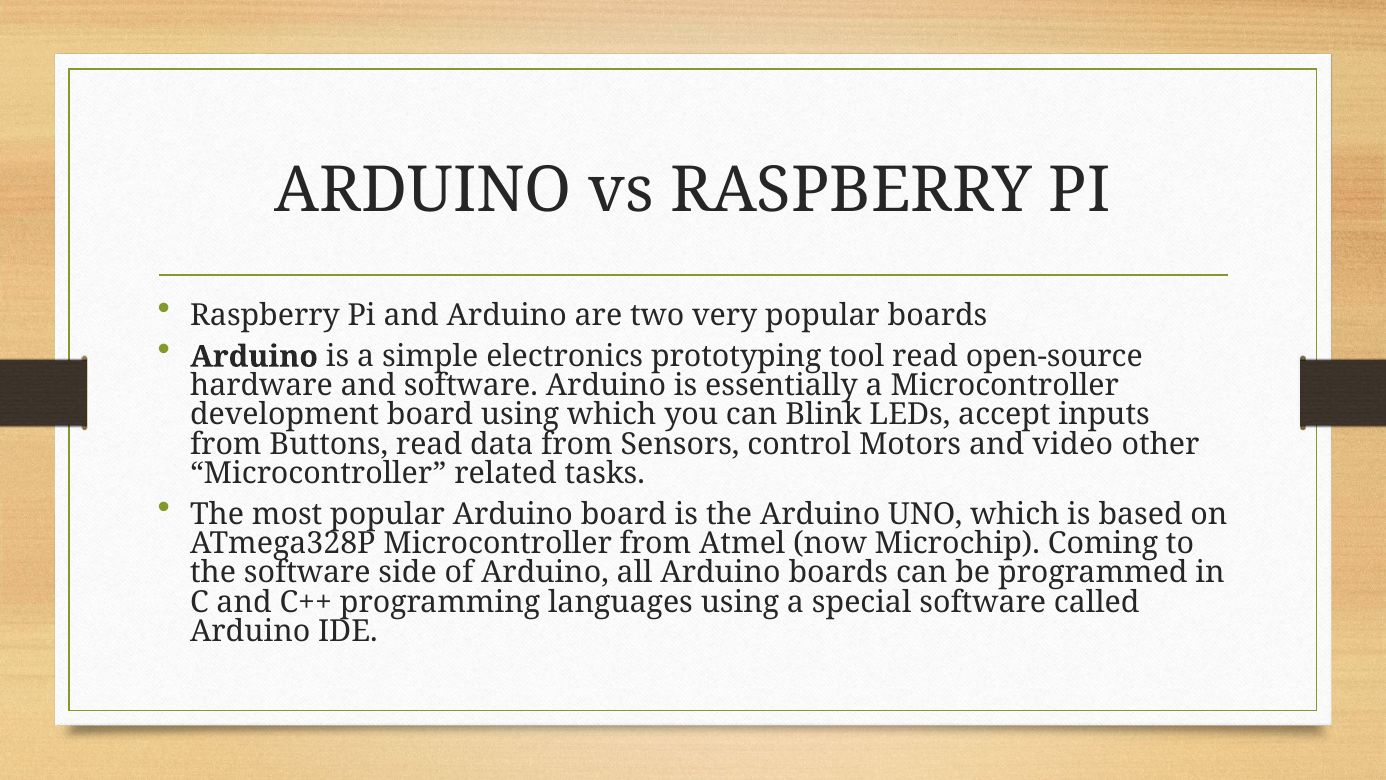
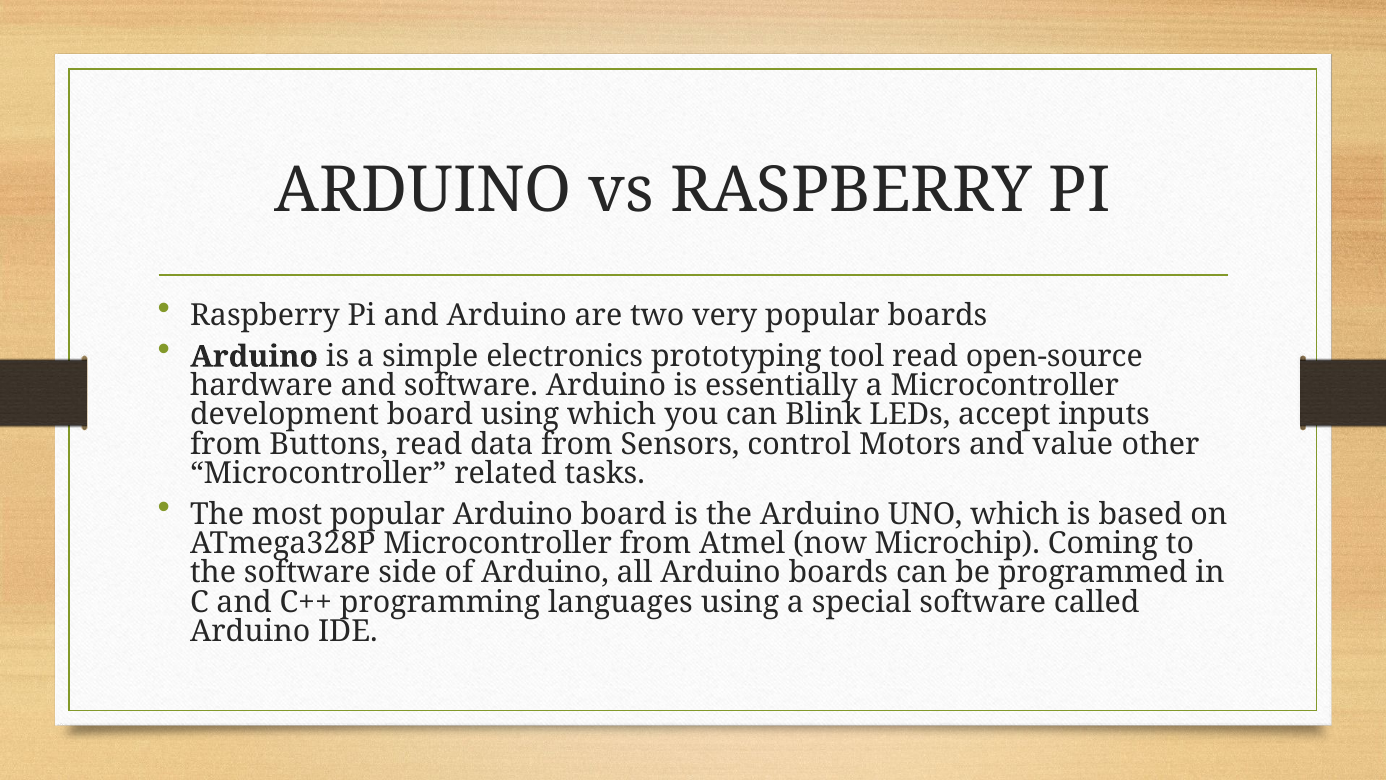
video: video -> value
